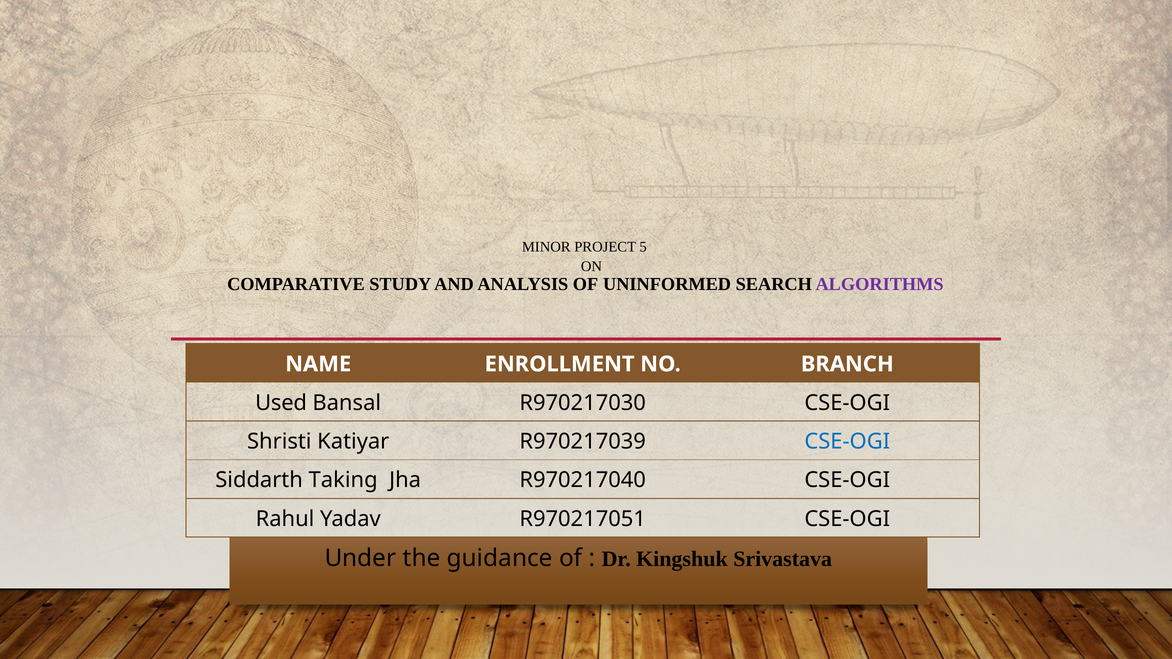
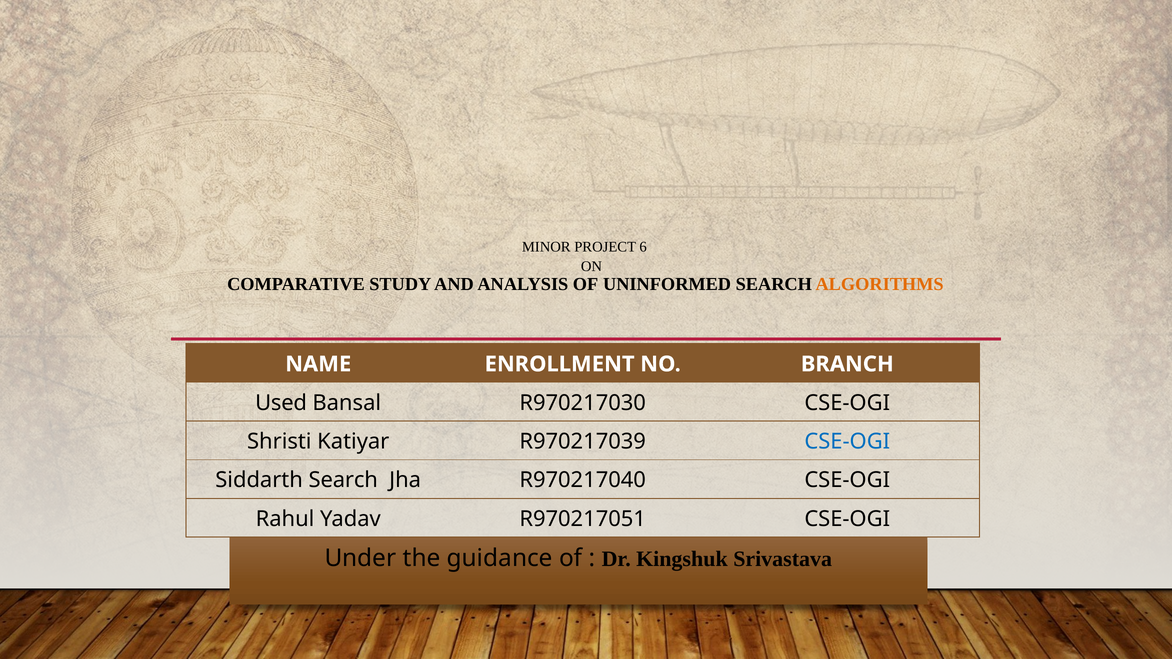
5: 5 -> 6
ALGORITHMS colour: purple -> orange
Siddarth Taking: Taking -> Search
